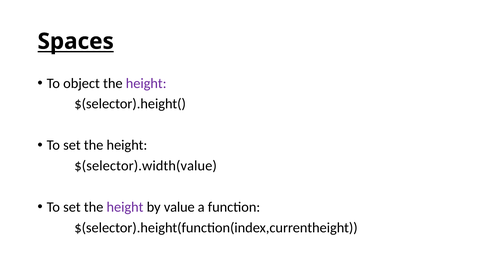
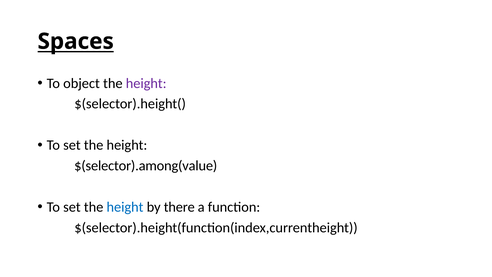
$(selector).width(value: $(selector).width(value -> $(selector).among(value
height at (125, 207) colour: purple -> blue
value: value -> there
